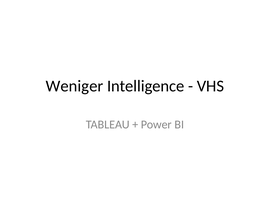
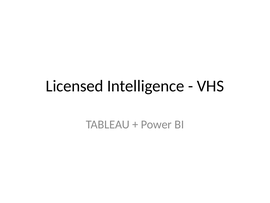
Weniger: Weniger -> Licensed
